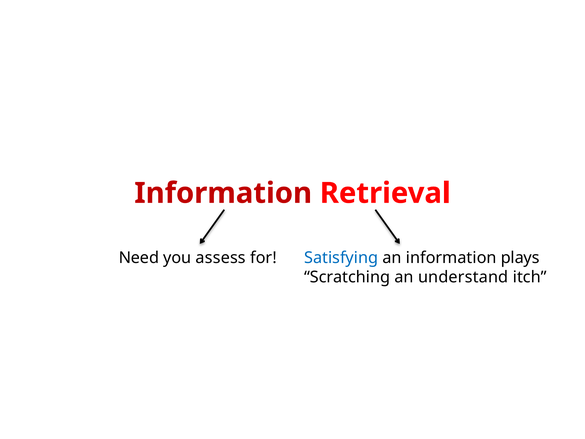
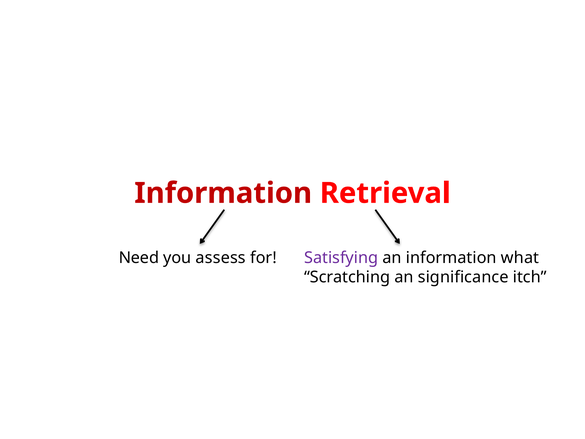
Satisfying colour: blue -> purple
plays: plays -> what
understand: understand -> significance
